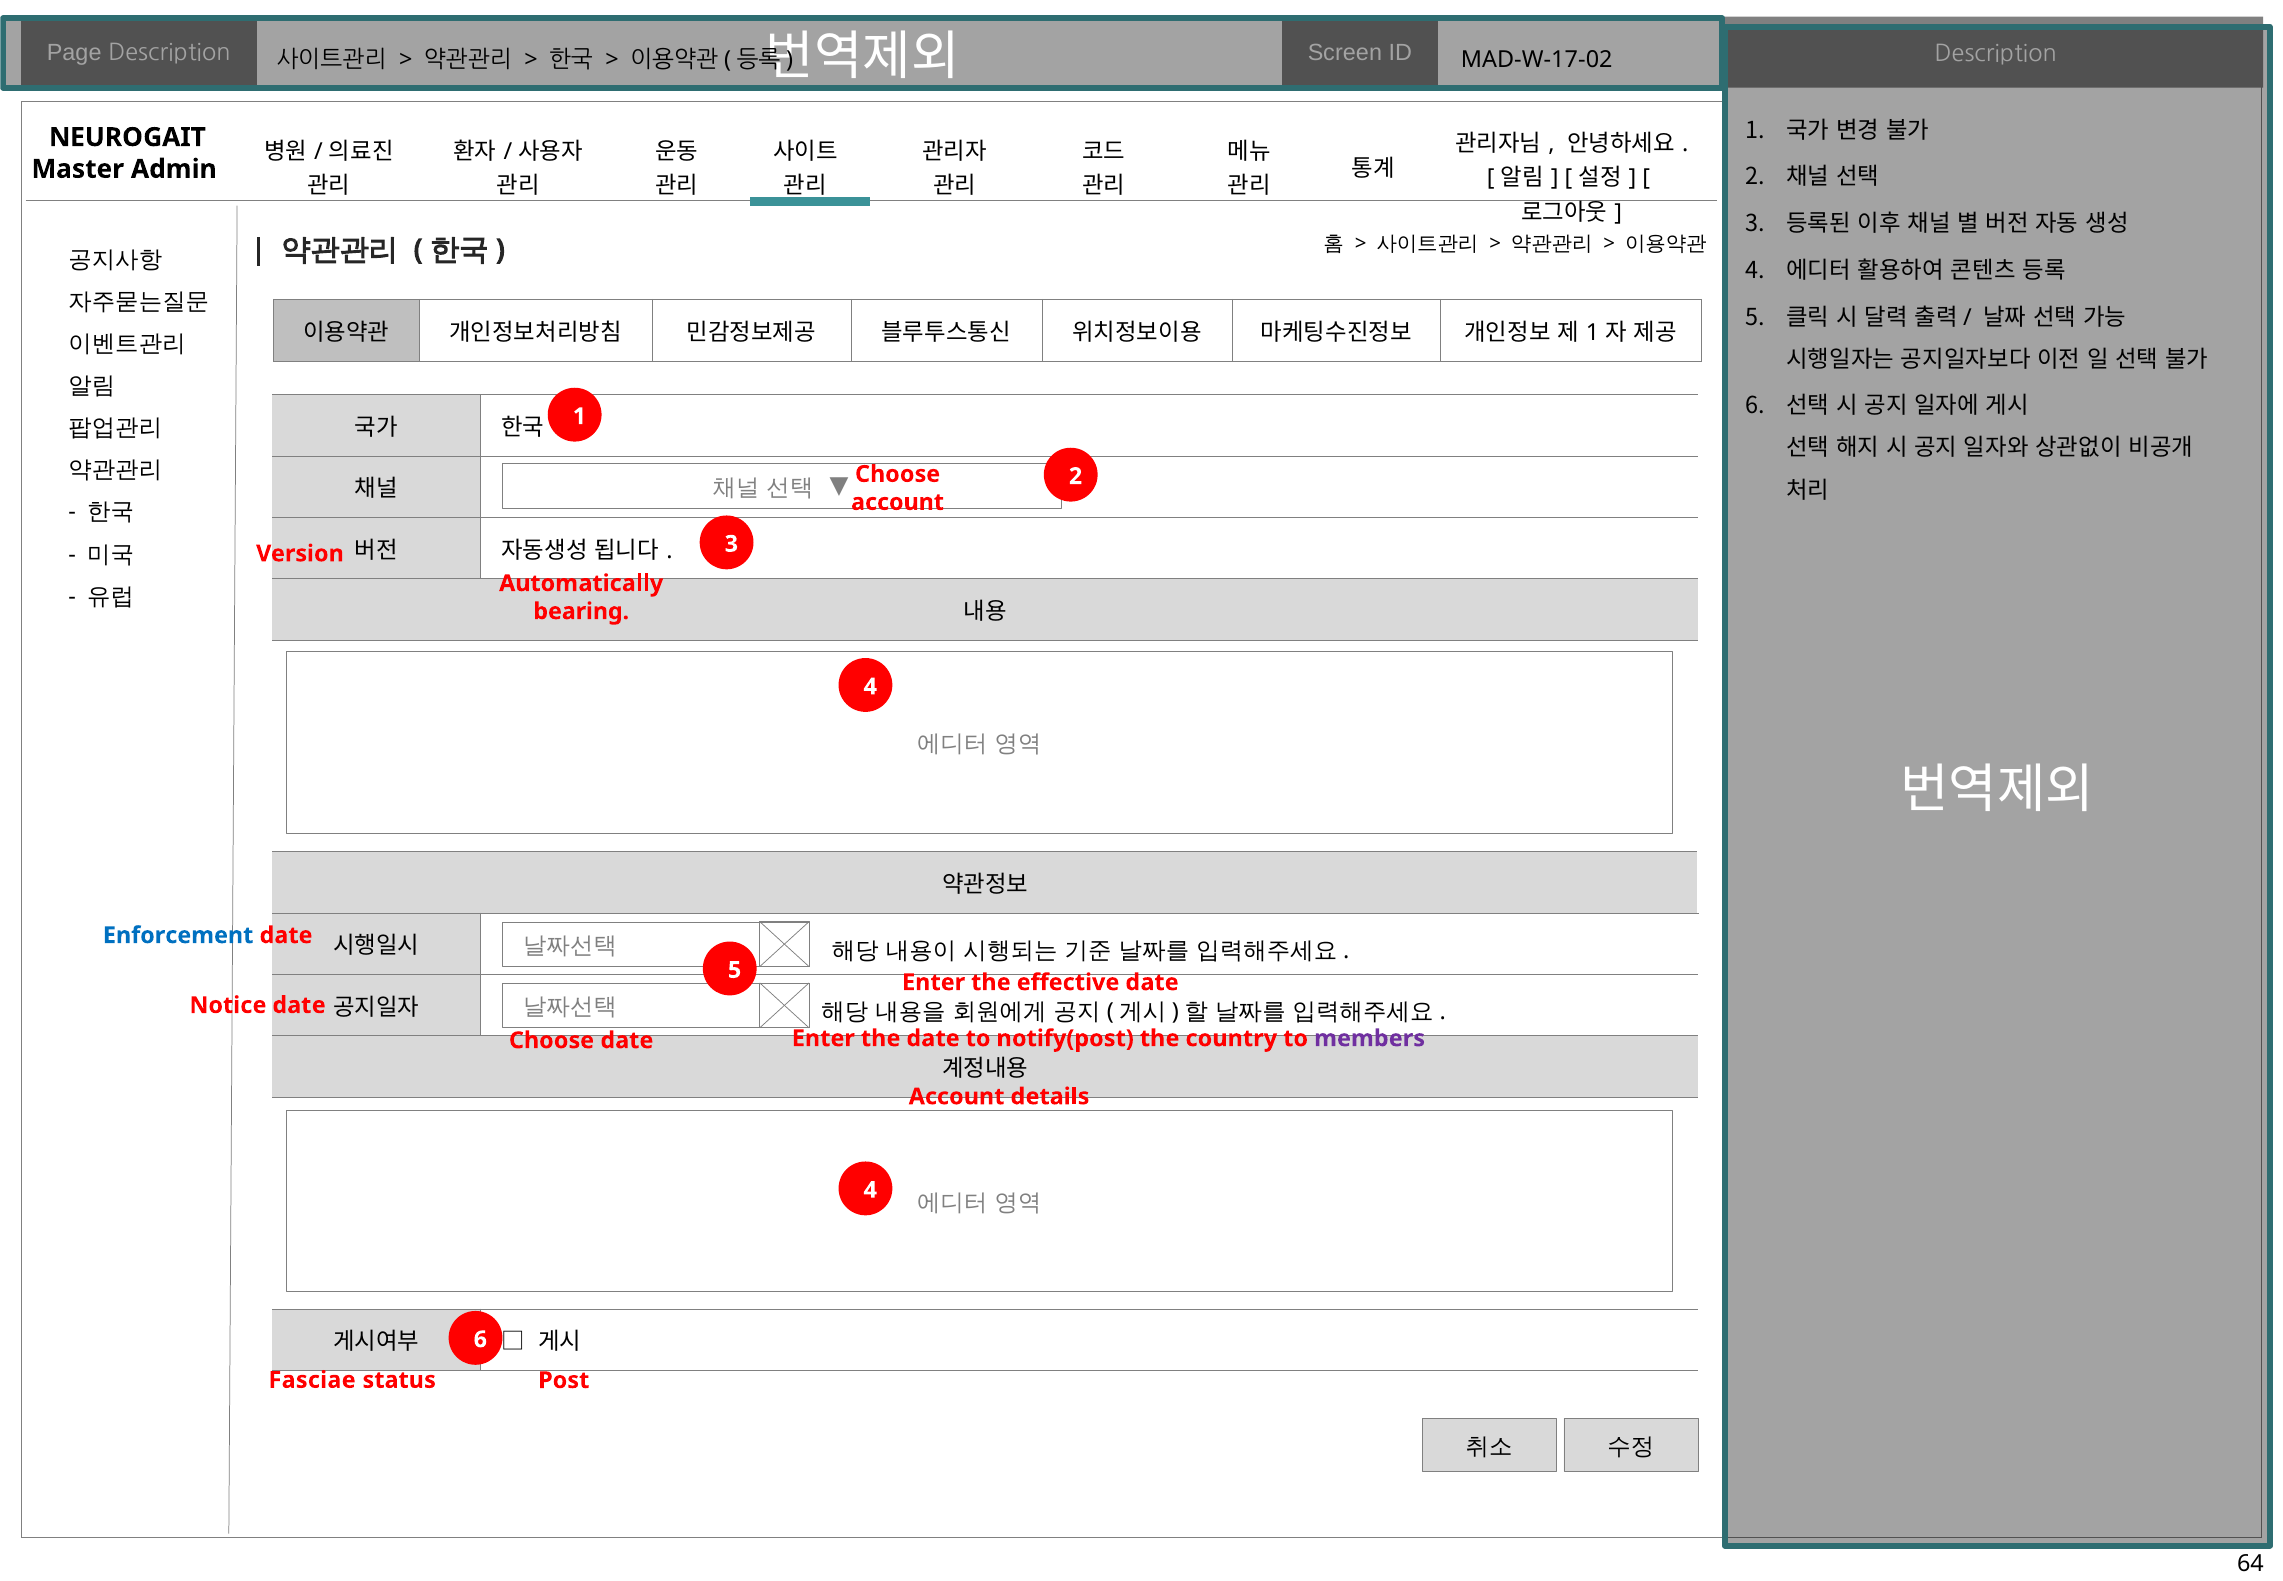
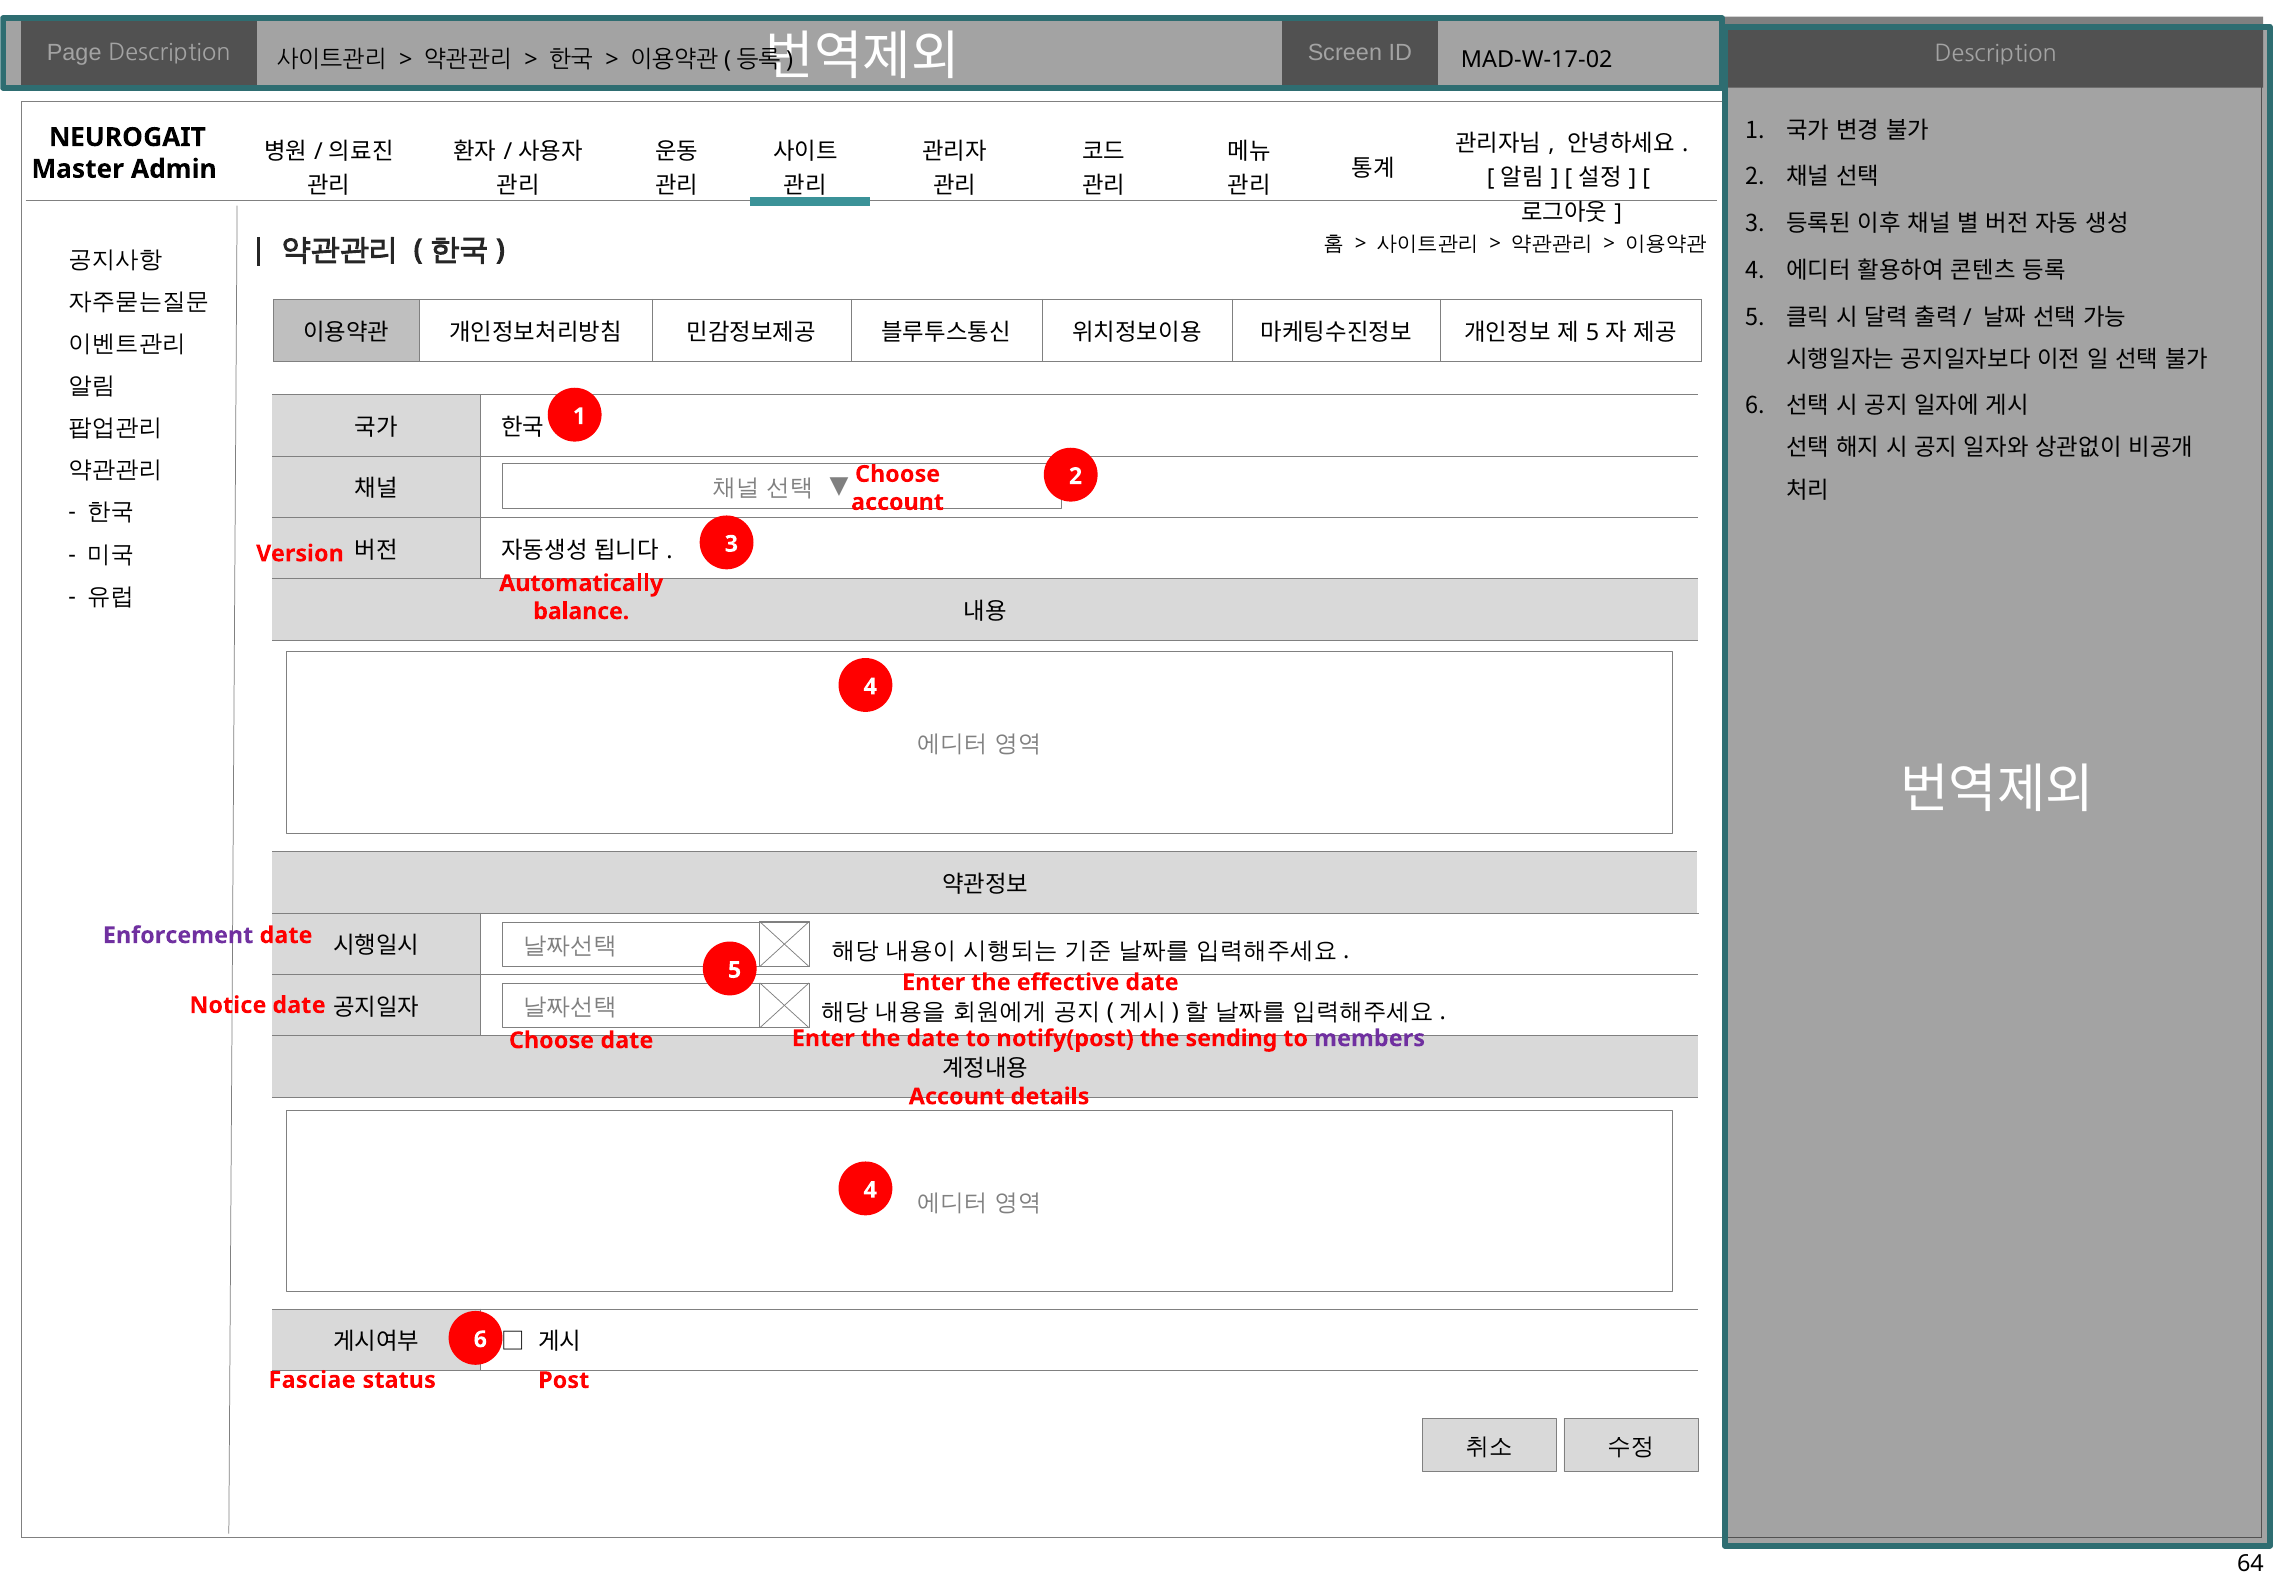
1 at (1593, 333): 1 -> 5
bearing: bearing -> balance
Enforcement colour: blue -> purple
country: country -> sending
